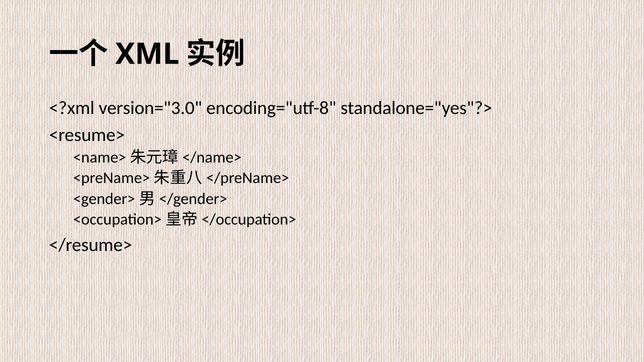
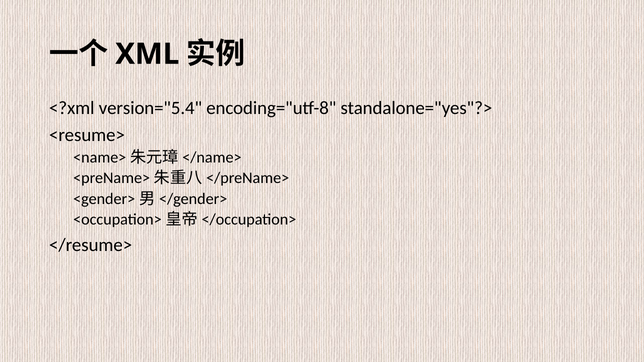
version="3.0: version="3.0 -> version="5.4
